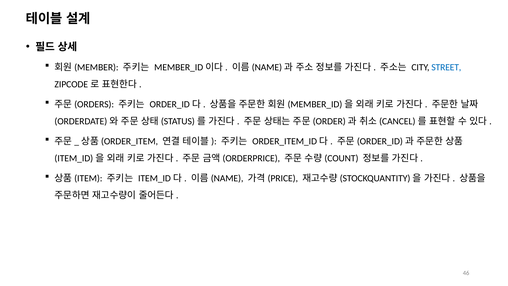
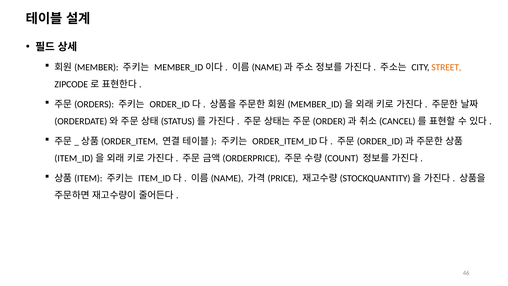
STREET colour: blue -> orange
